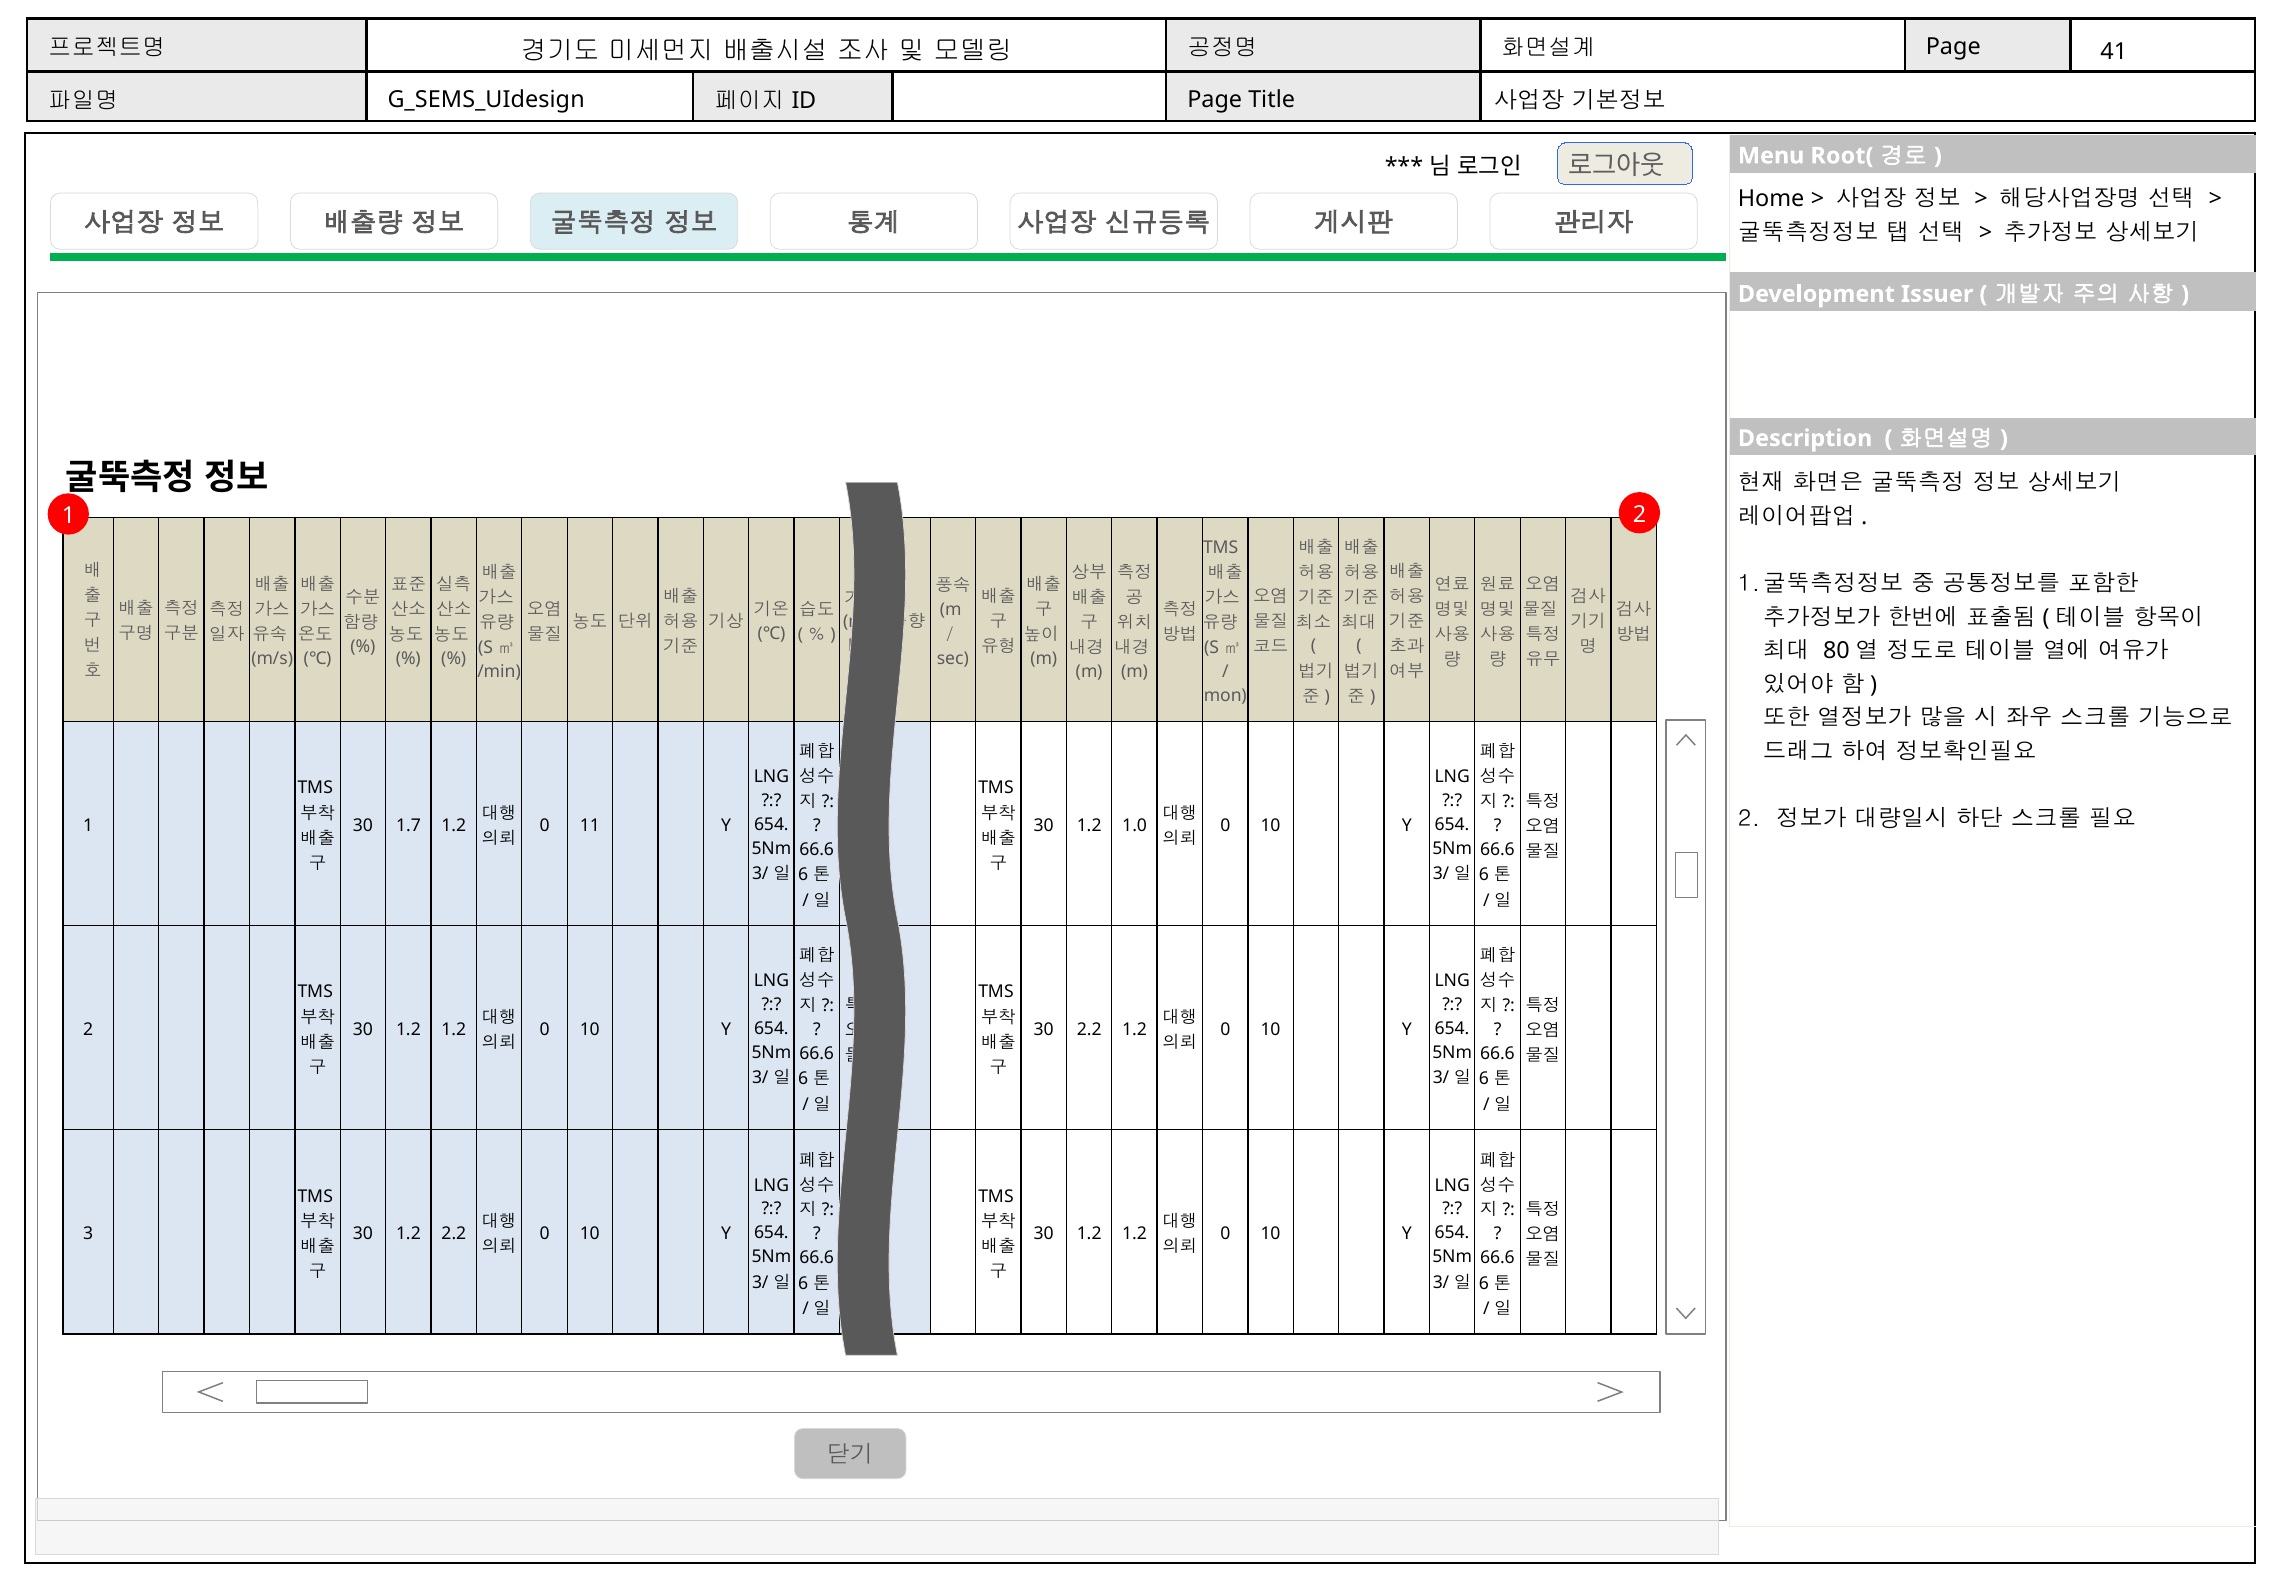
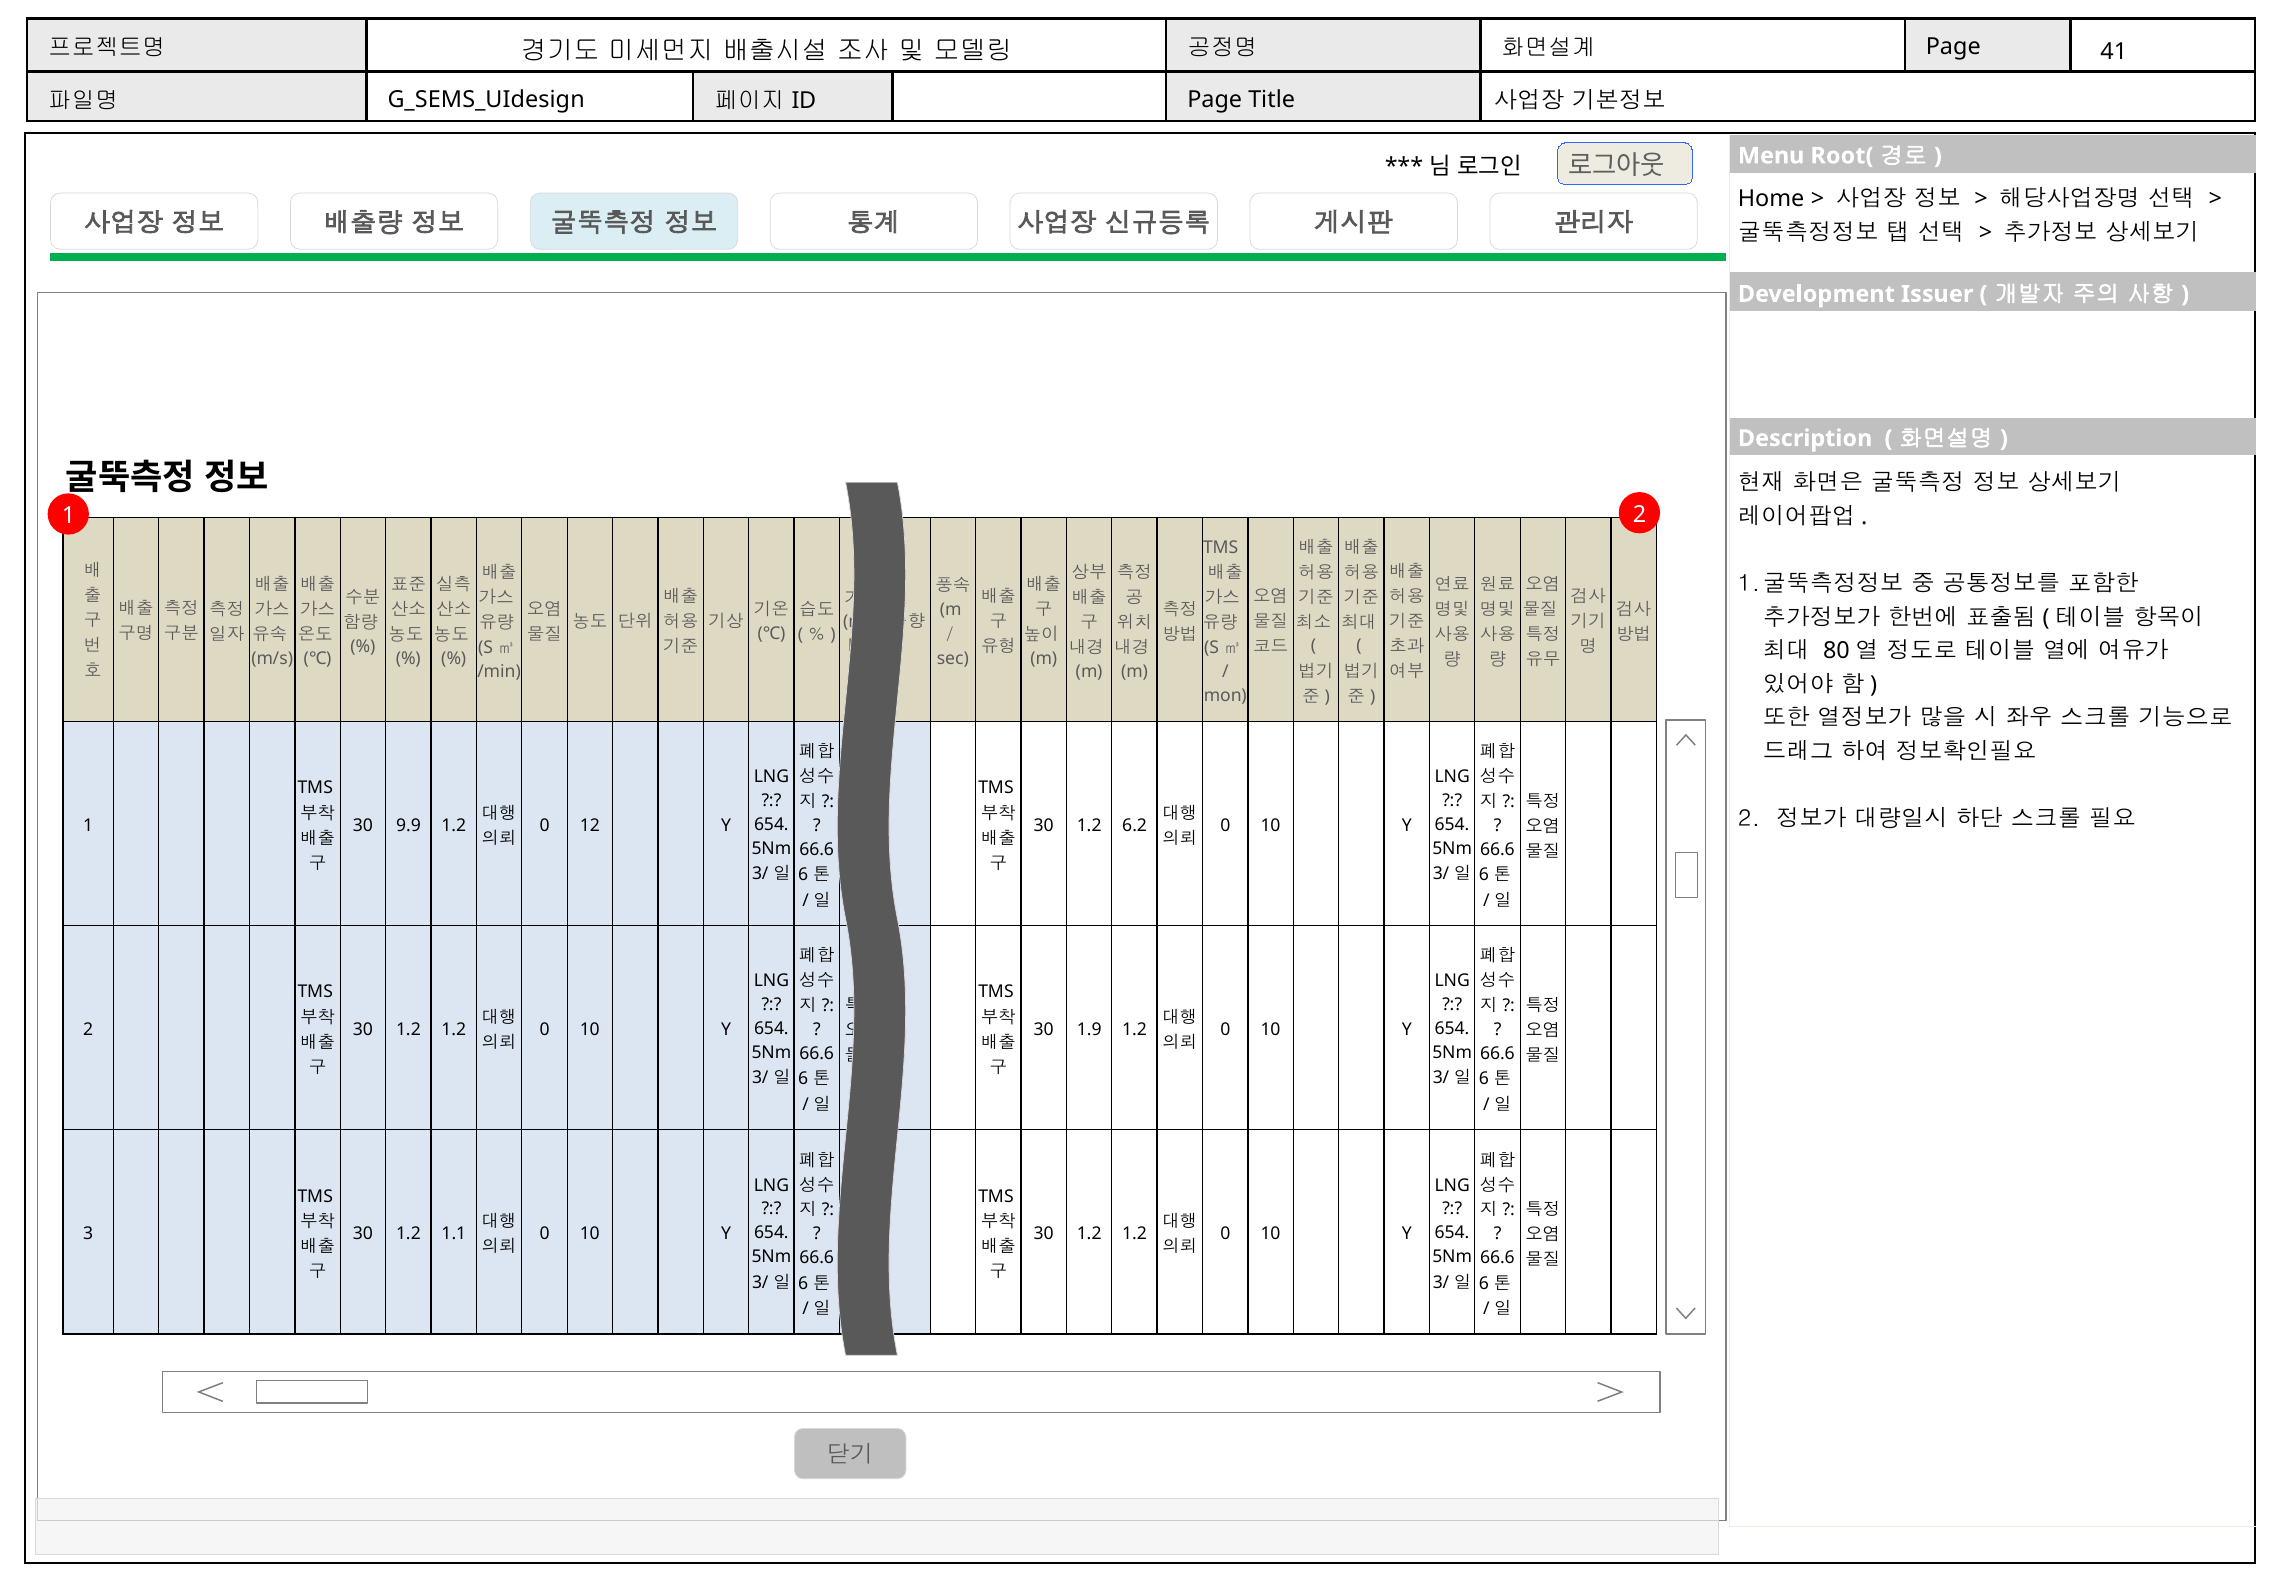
1.7: 1.7 -> 9.9
11: 11 -> 12
1.0: 1.0 -> 6.2
30 2.2: 2.2 -> 1.9
1.2 2.2: 2.2 -> 1.1
